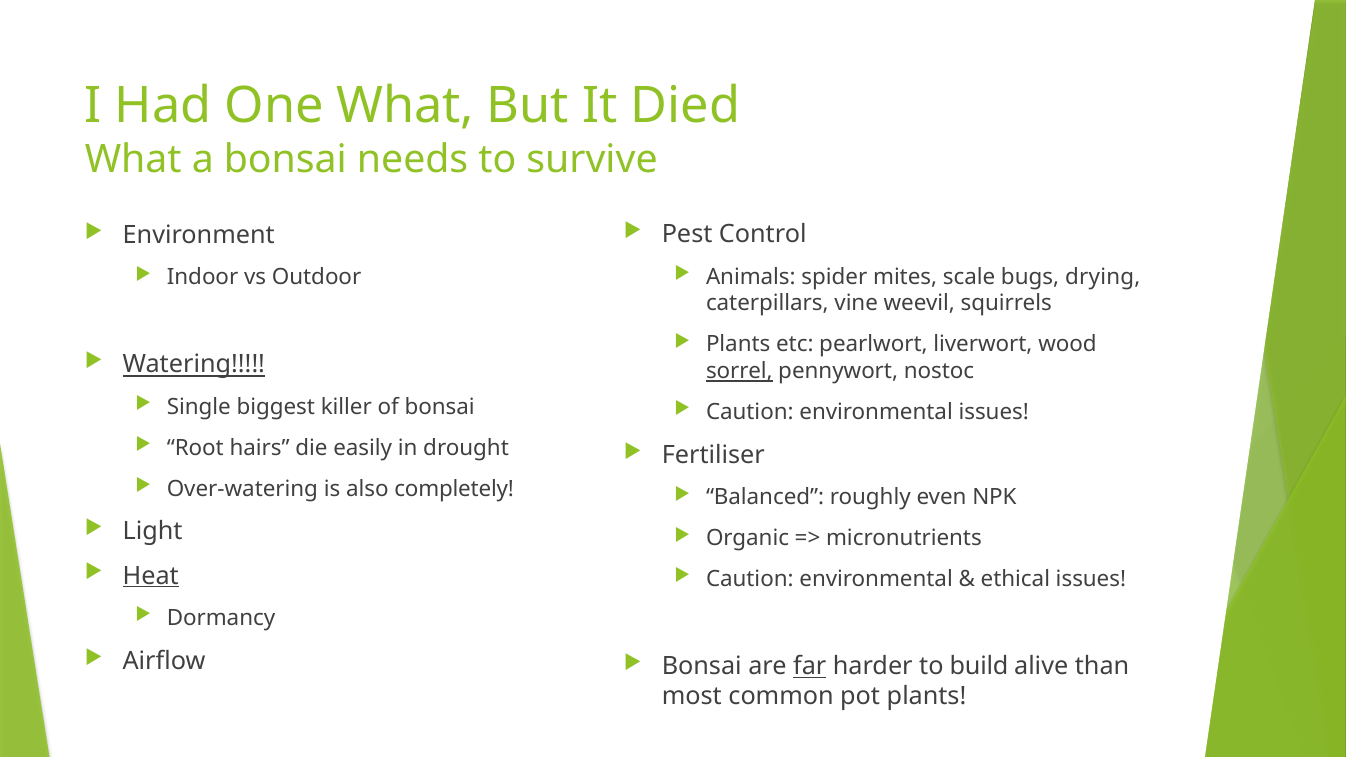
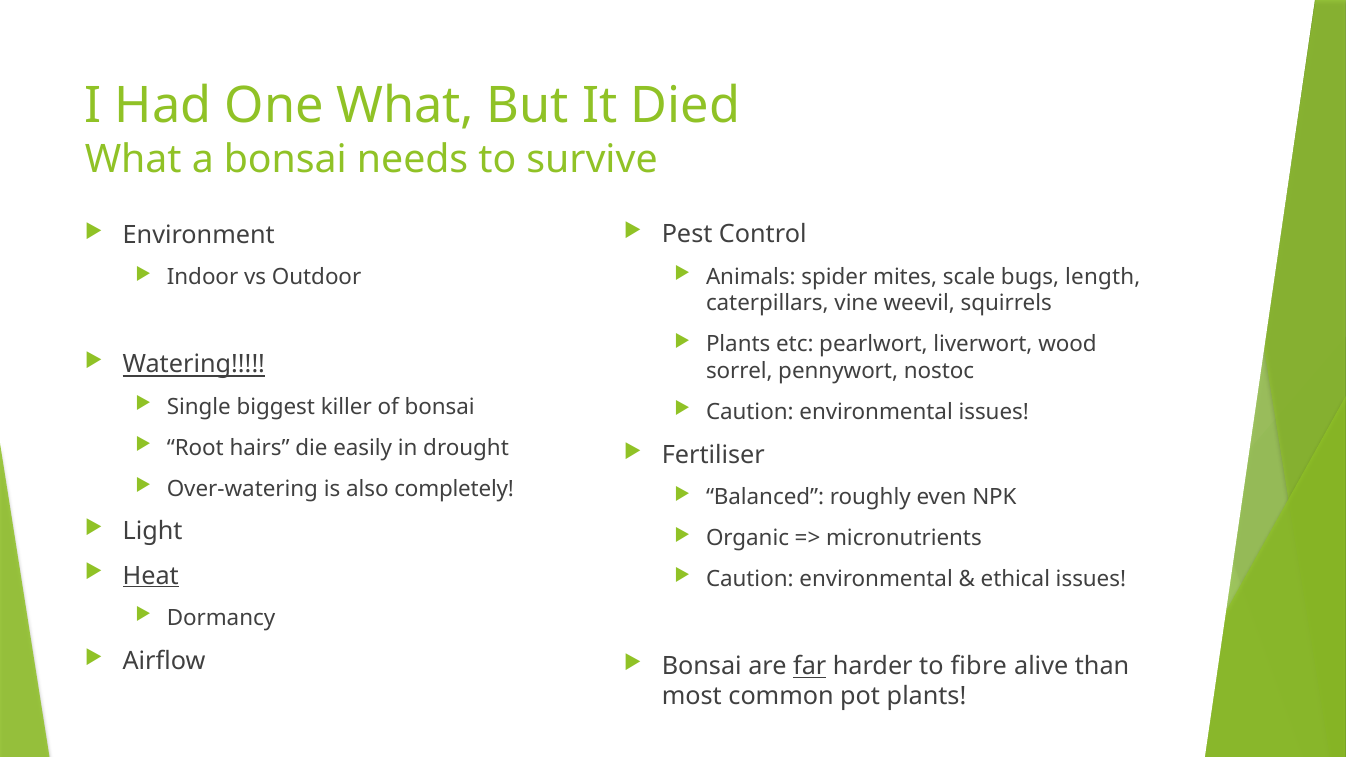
drying: drying -> length
sorrel underline: present -> none
build: build -> fibre
